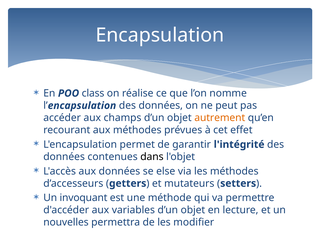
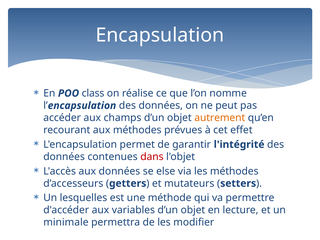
dans colour: black -> red
invoquant: invoquant -> lesquelles
nouvelles: nouvelles -> minimale
